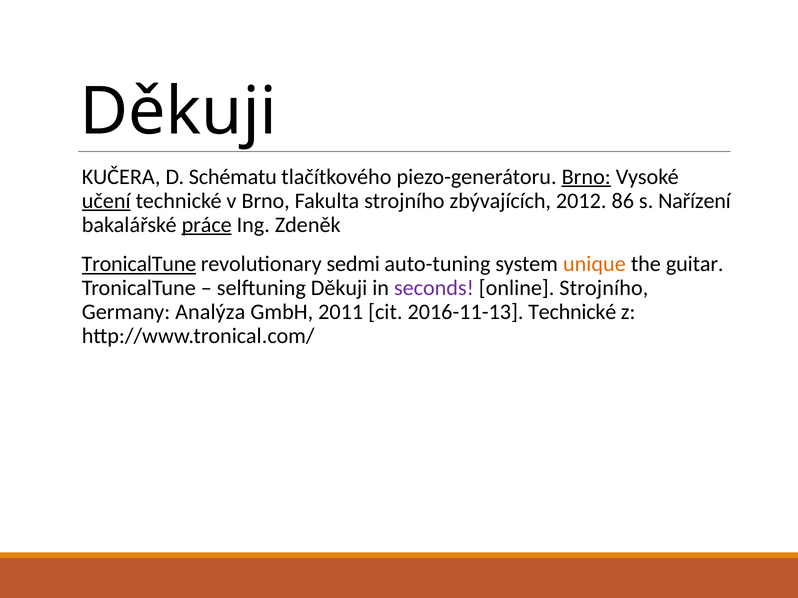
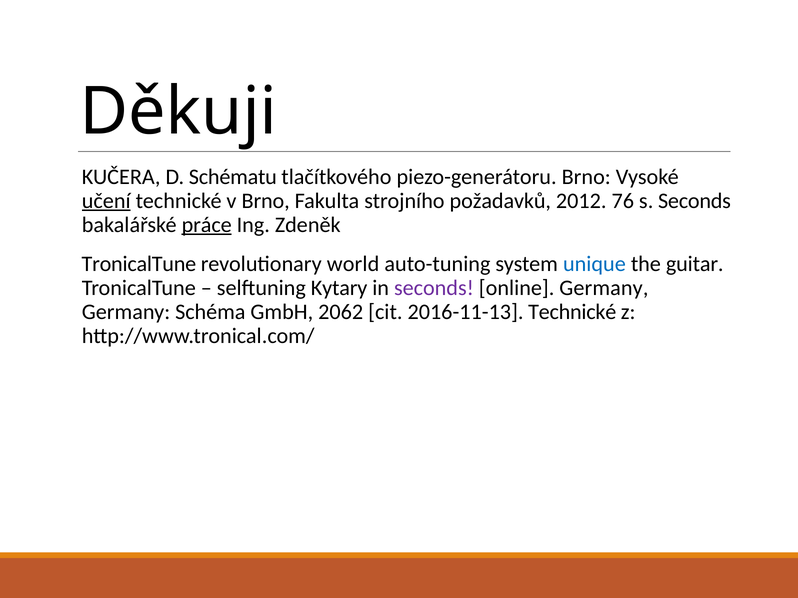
Brno at (586, 177) underline: present -> none
zbývajících: zbývajících -> požadavků
86: 86 -> 76
s Nařízení: Nařízení -> Seconds
TronicalTune at (139, 264) underline: present -> none
sedmi: sedmi -> world
unique colour: orange -> blue
selftuning Děkuji: Děkuji -> Kytary
online Strojního: Strojního -> Germany
Analýza: Analýza -> Schéma
2011: 2011 -> 2062
